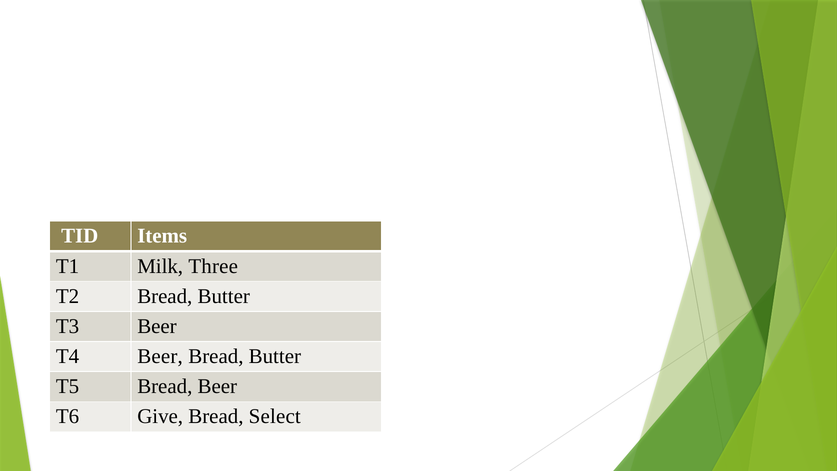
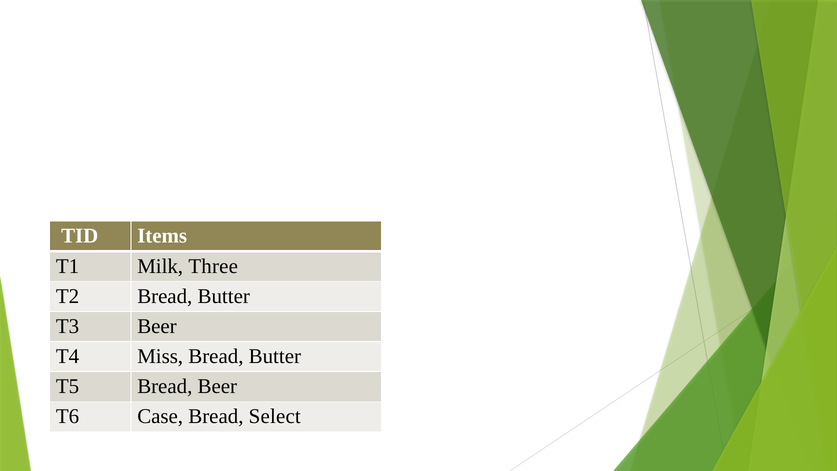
T4 Beer: Beer -> Miss
Give: Give -> Case
